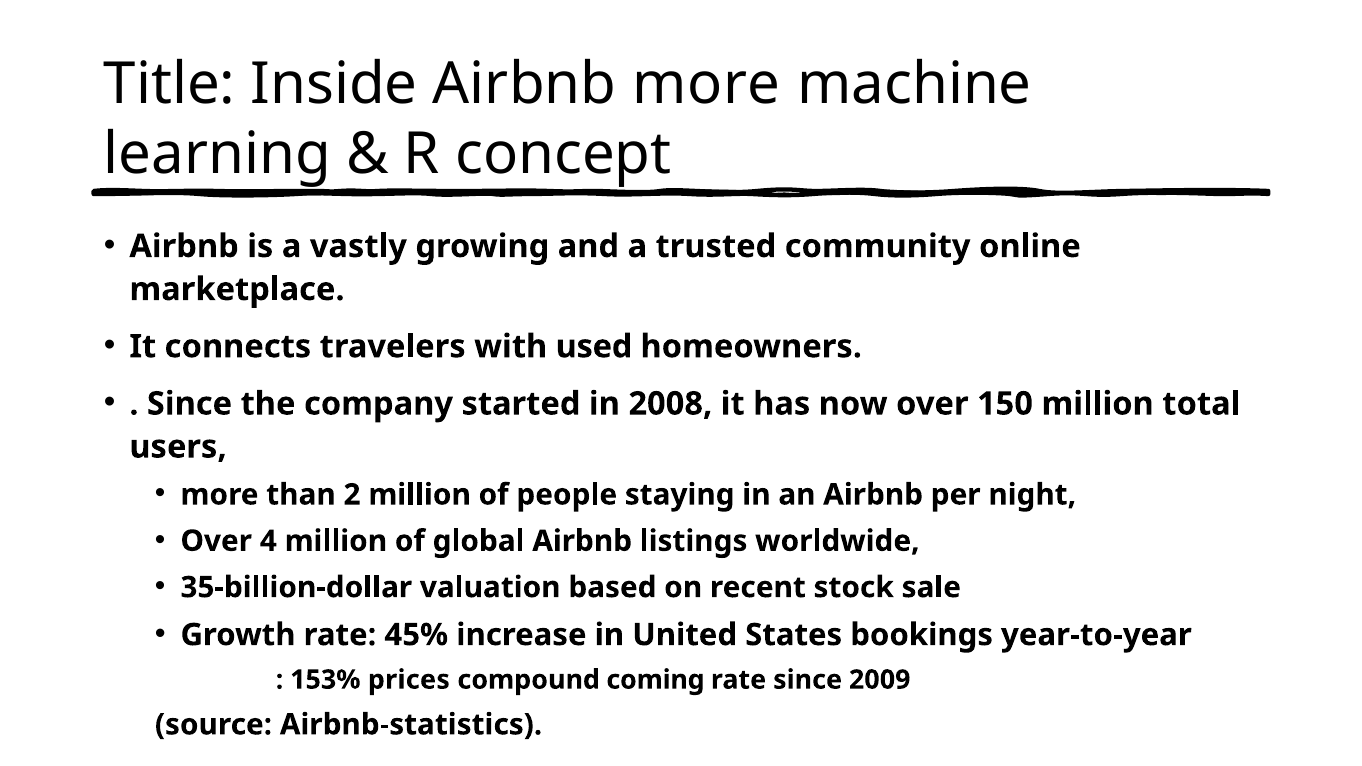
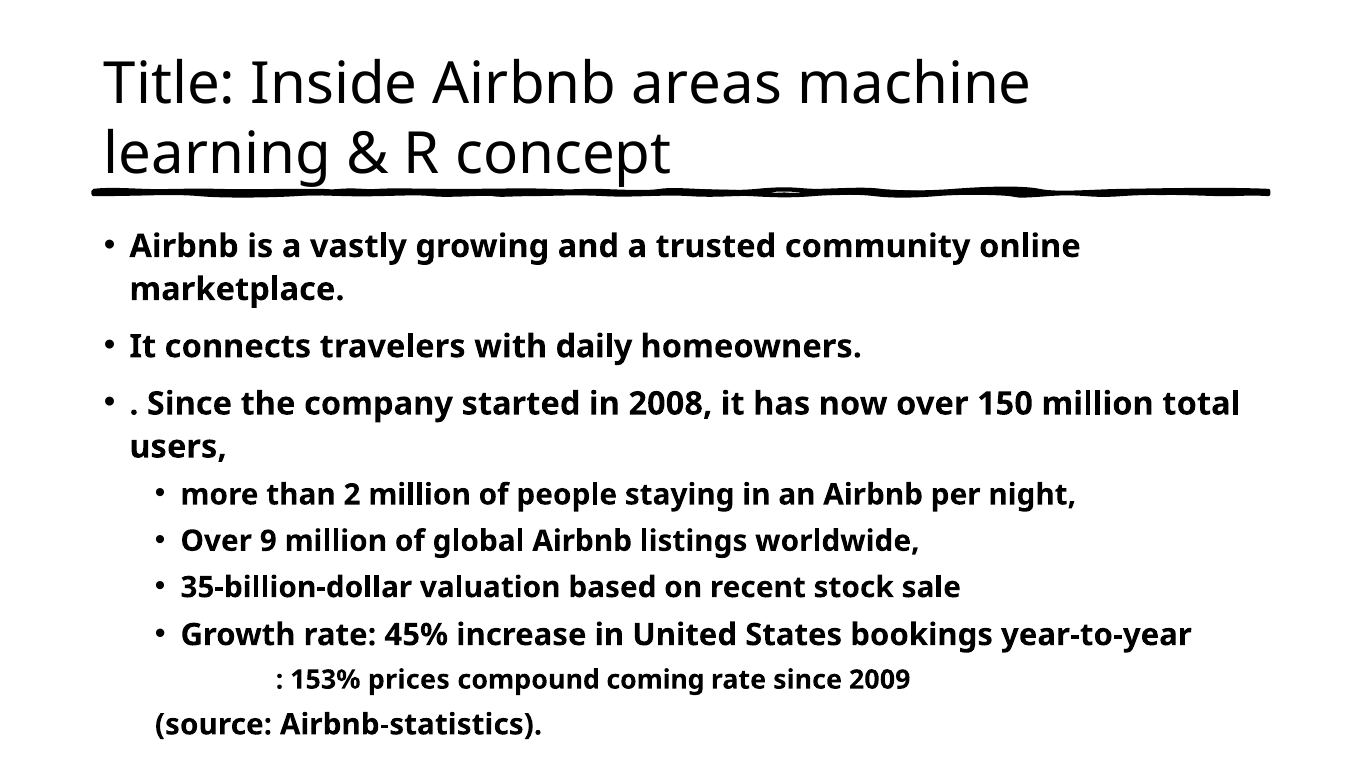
Airbnb more: more -> areas
used: used -> daily
4: 4 -> 9
